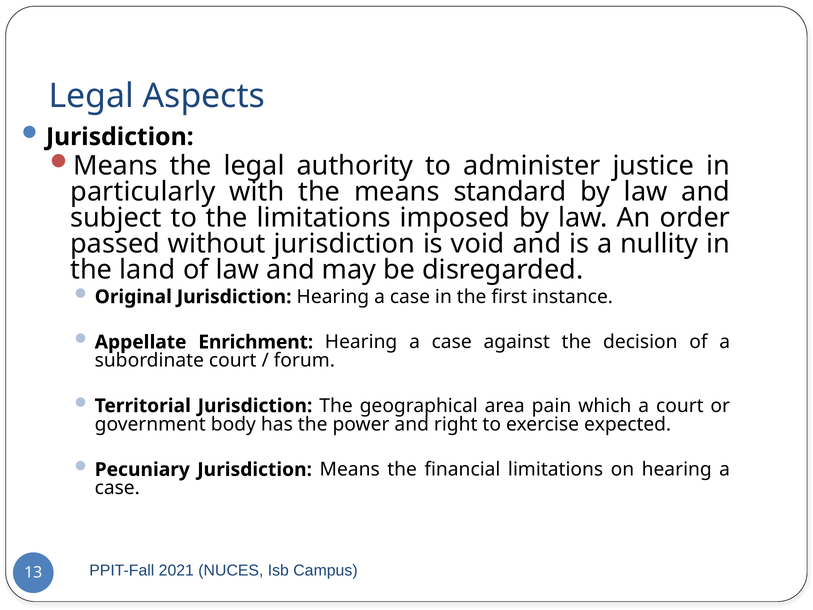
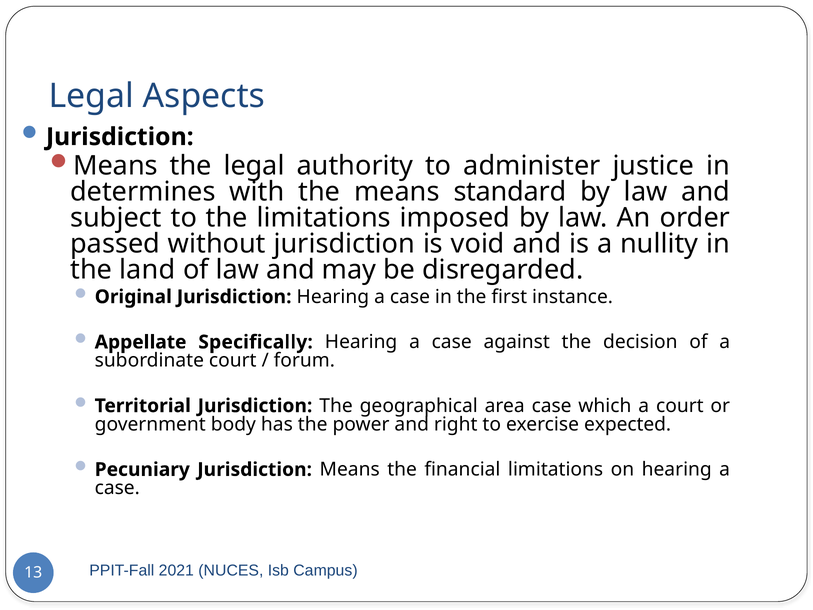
particularly: particularly -> determines
Enrichment: Enrichment -> Specifically
area pain: pain -> case
